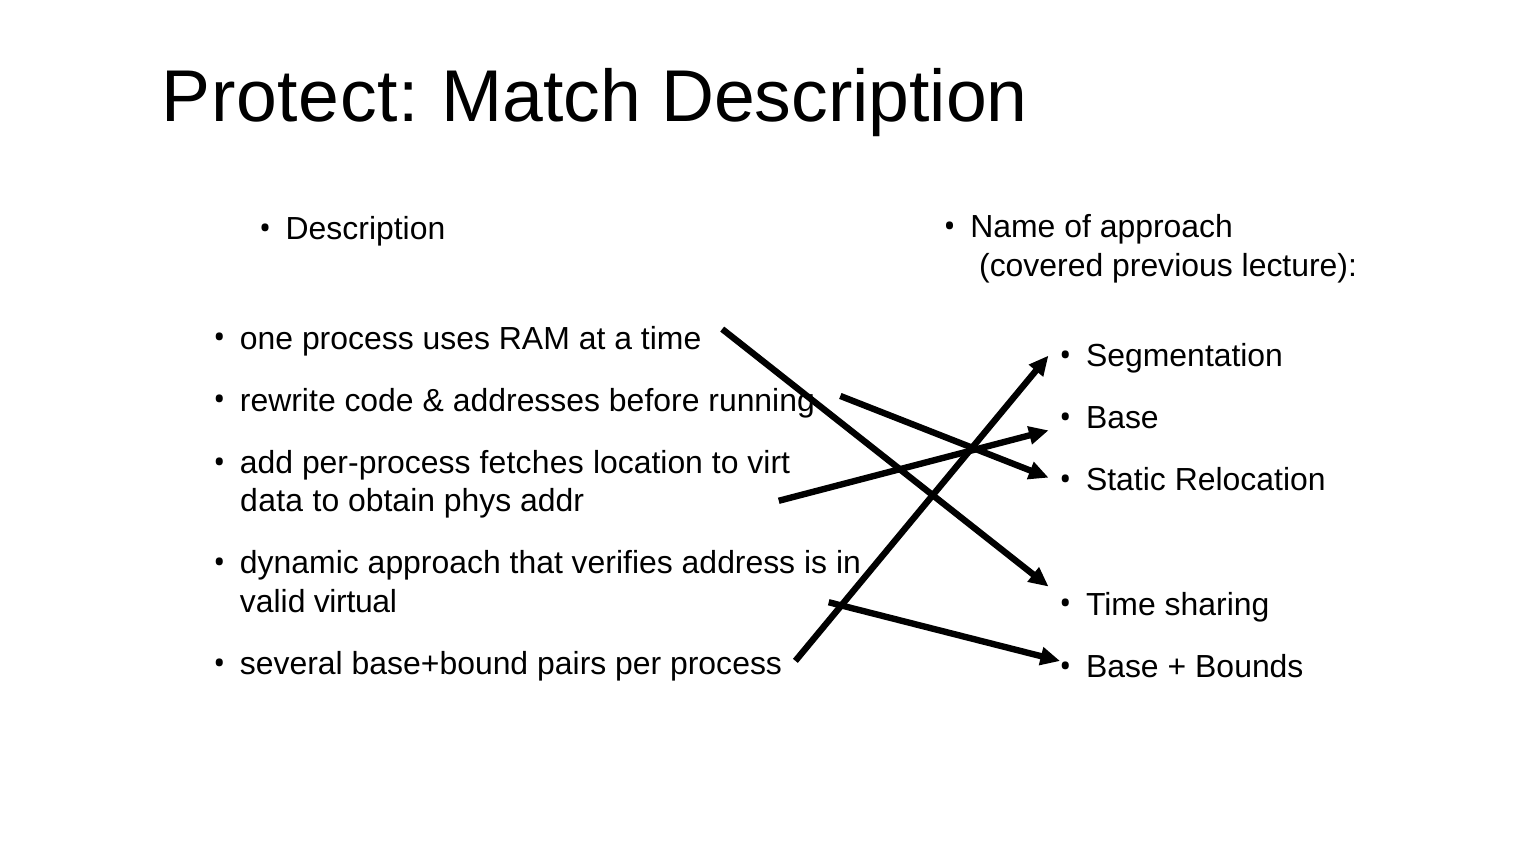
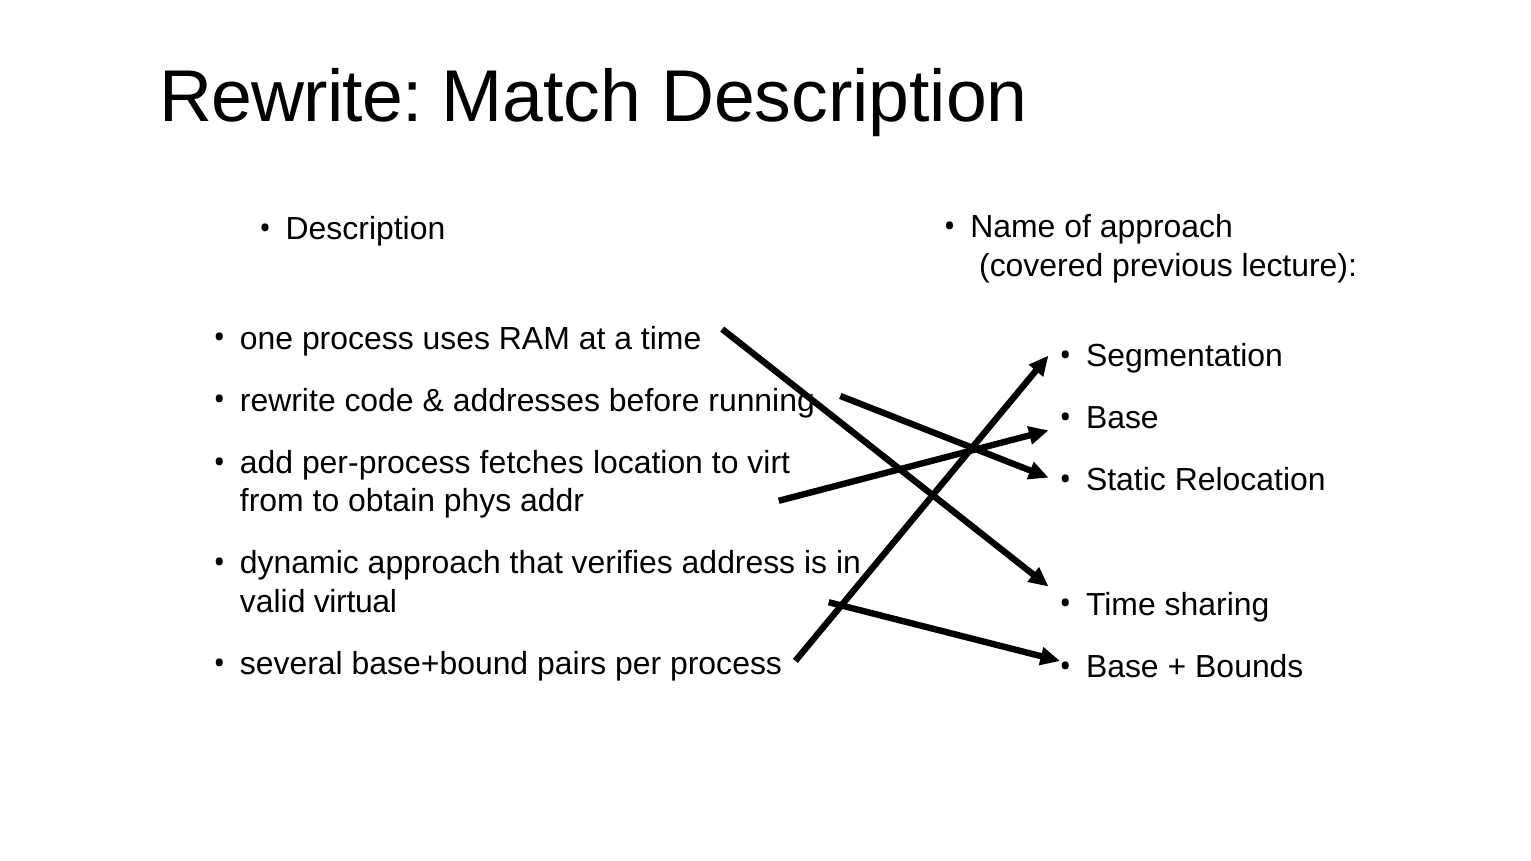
Protect at (290, 97): Protect -> Rewrite
data: data -> from
